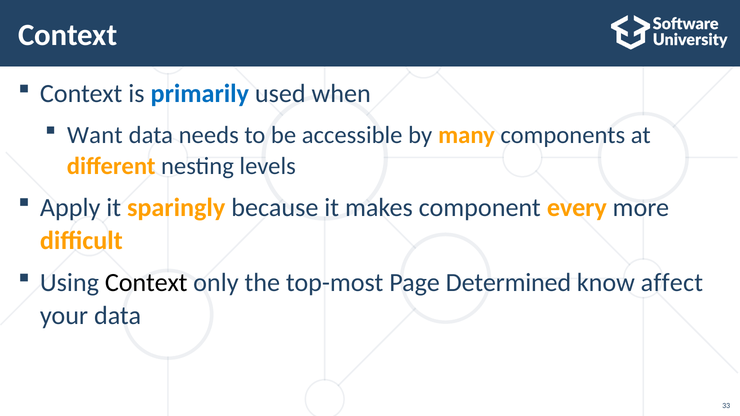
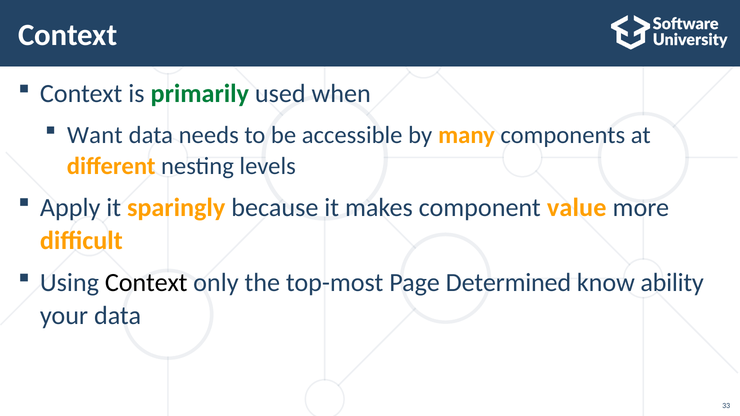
primarily colour: blue -> green
every: every -> value
affect: affect -> ability
